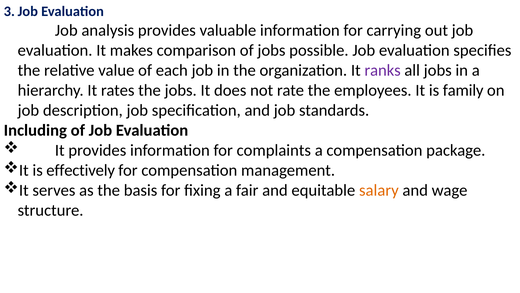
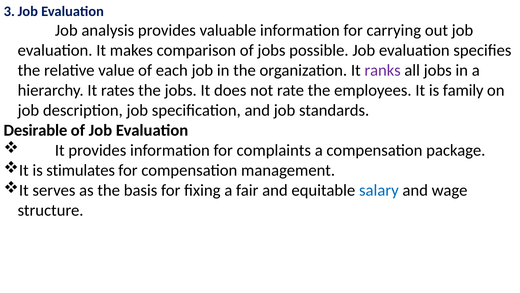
Including: Including -> Desirable
effectively: effectively -> stimulates
salary colour: orange -> blue
